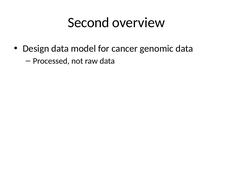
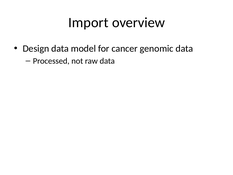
Second: Second -> Import
